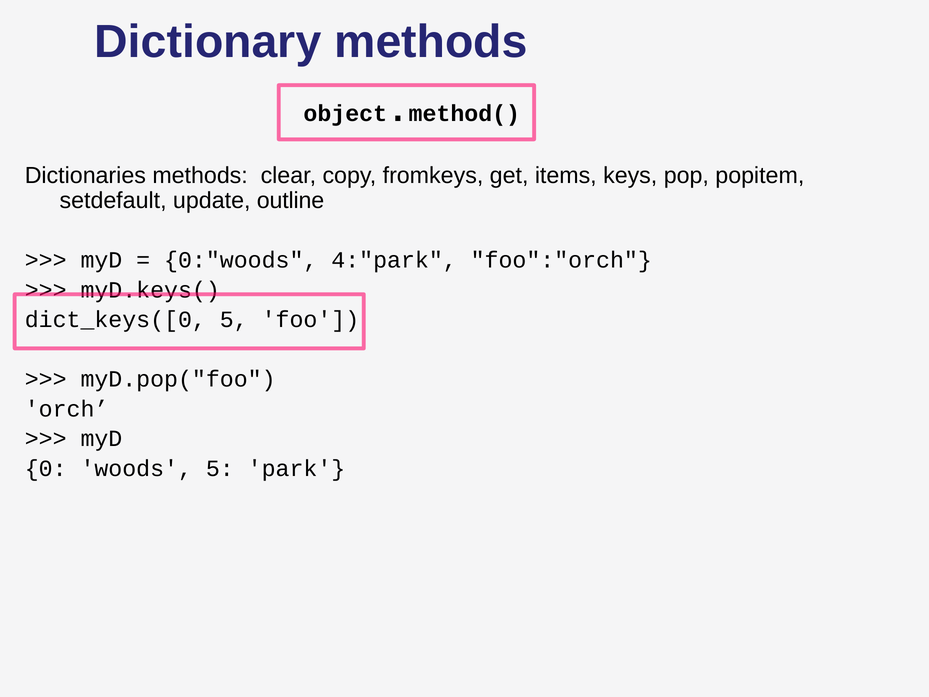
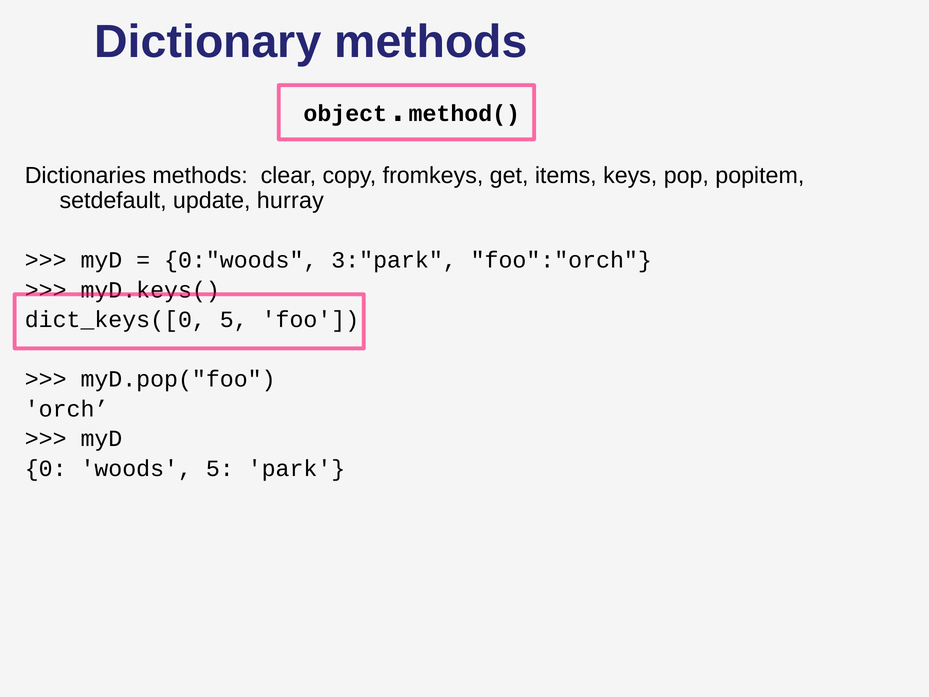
outline: outline -> hurray
4:"park: 4:"park -> 3:"park
